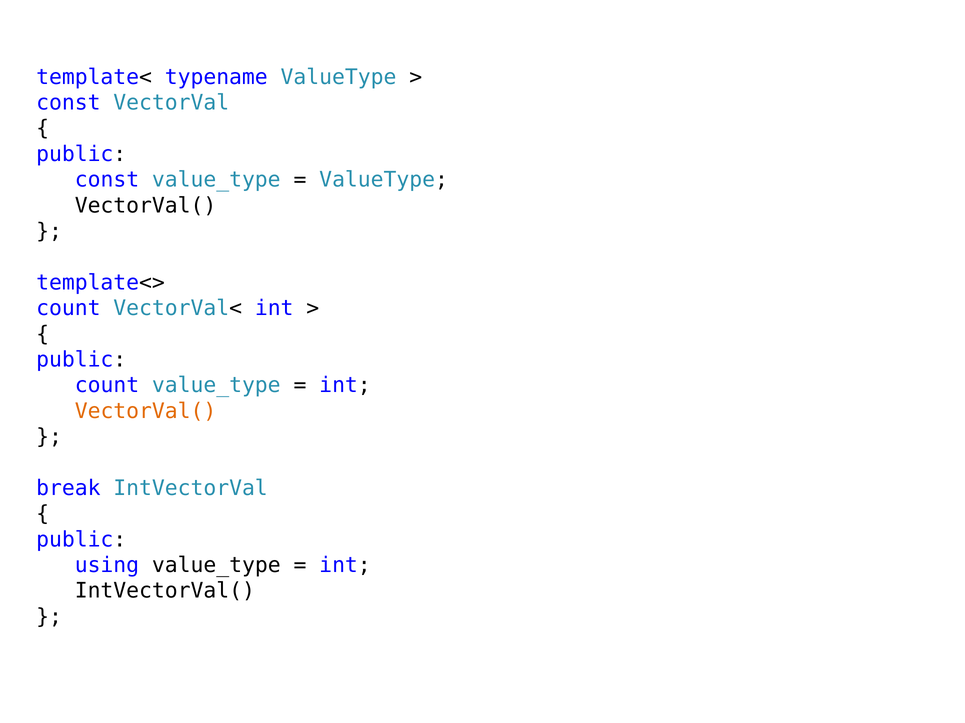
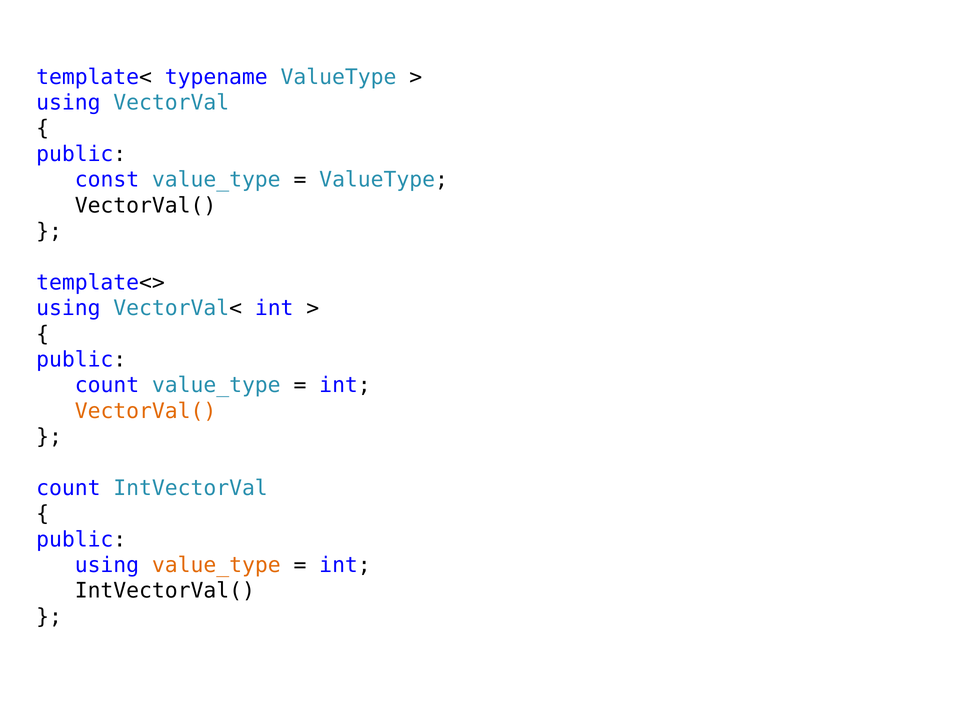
const at (68, 103): const -> using
count at (68, 309): count -> using
break at (68, 489): break -> count
value_type at (216, 566) colour: black -> orange
